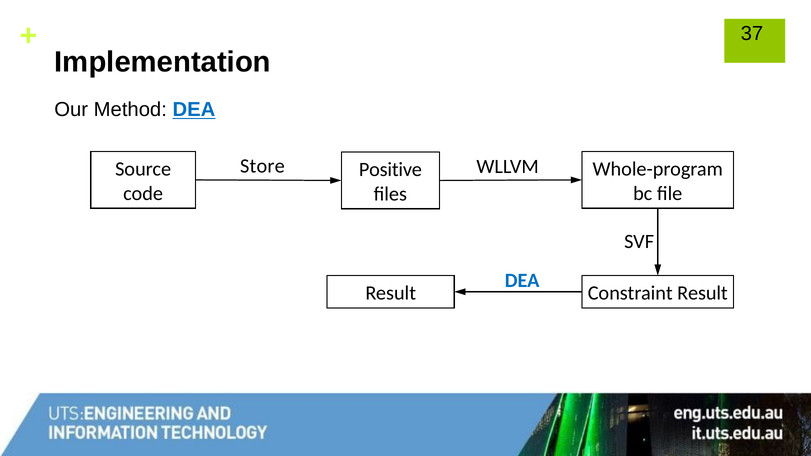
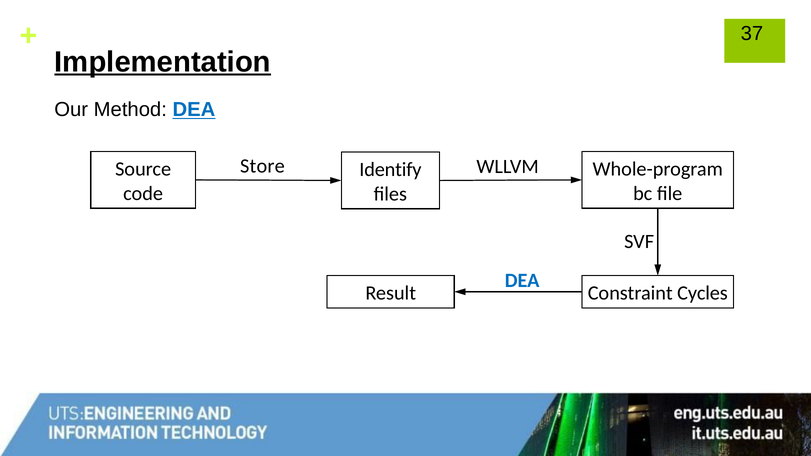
Implementation underline: none -> present
Positive: Positive -> Identify
Constraint Result: Result -> Cycles
